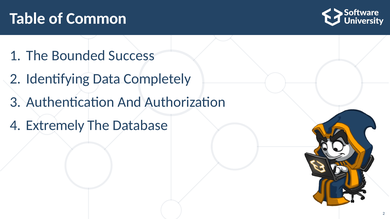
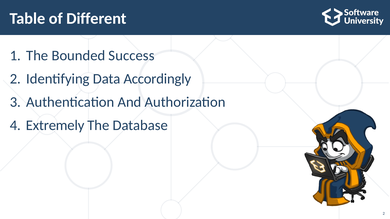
Common: Common -> Different
Completely: Completely -> Accordingly
